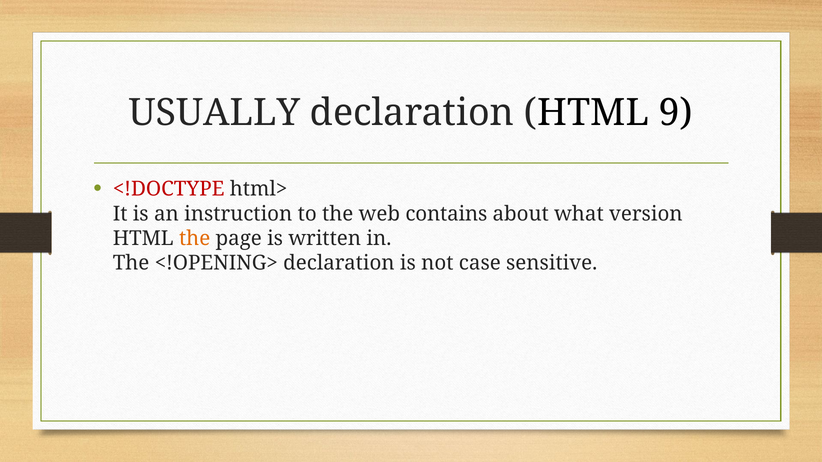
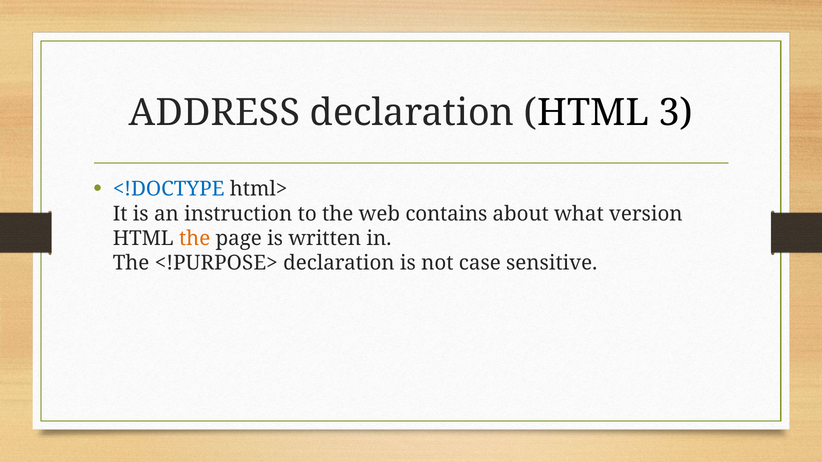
USUALLY: USUALLY -> ADDRESS
9: 9 -> 3
<!DOCTYPE colour: red -> blue
<!OPENING>: <!OPENING> -> <!PURPOSE>
